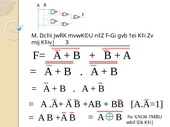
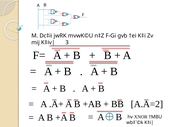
A.A=1: A.A=1 -> A.A=2
